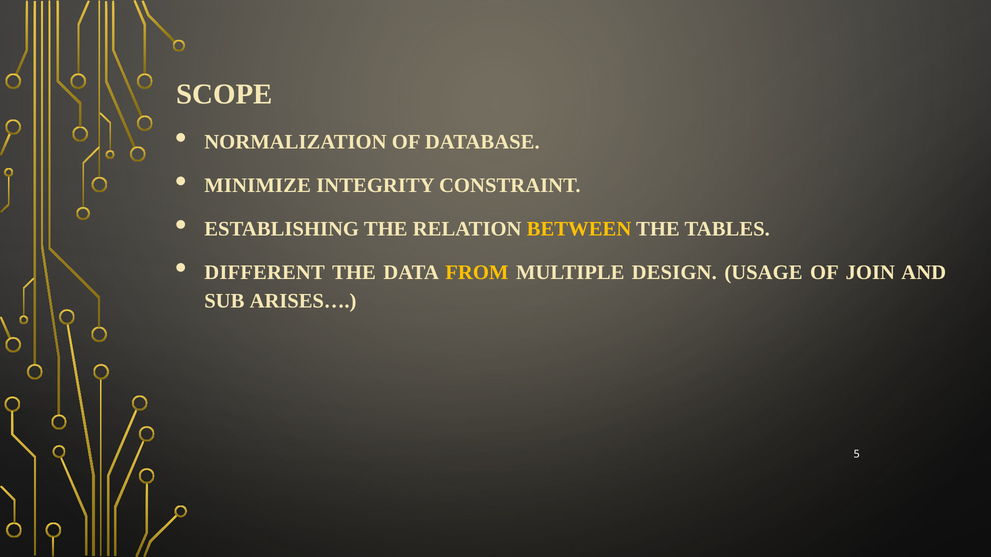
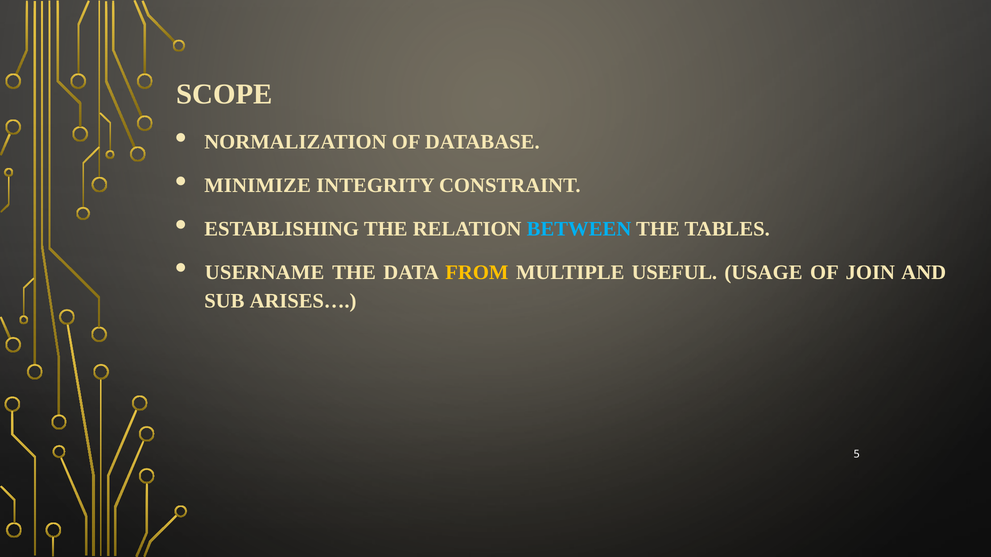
BETWEEN colour: yellow -> light blue
DIFFERENT: DIFFERENT -> USERNAME
DESIGN: DESIGN -> USEFUL
